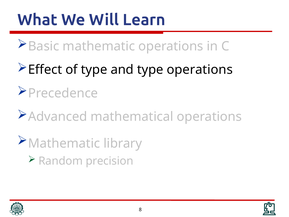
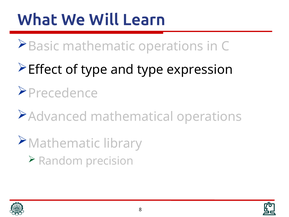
type operations: operations -> expression
